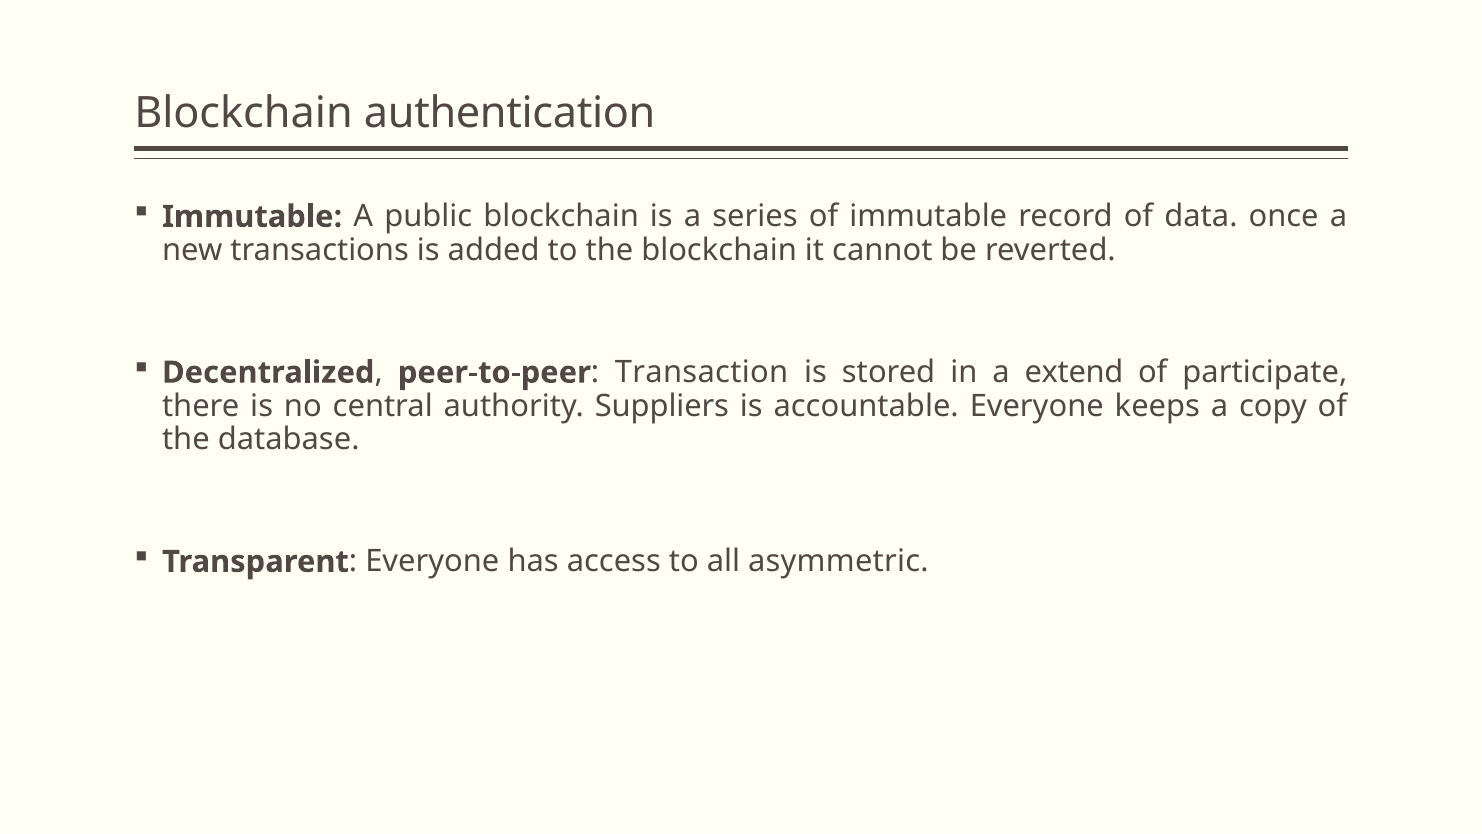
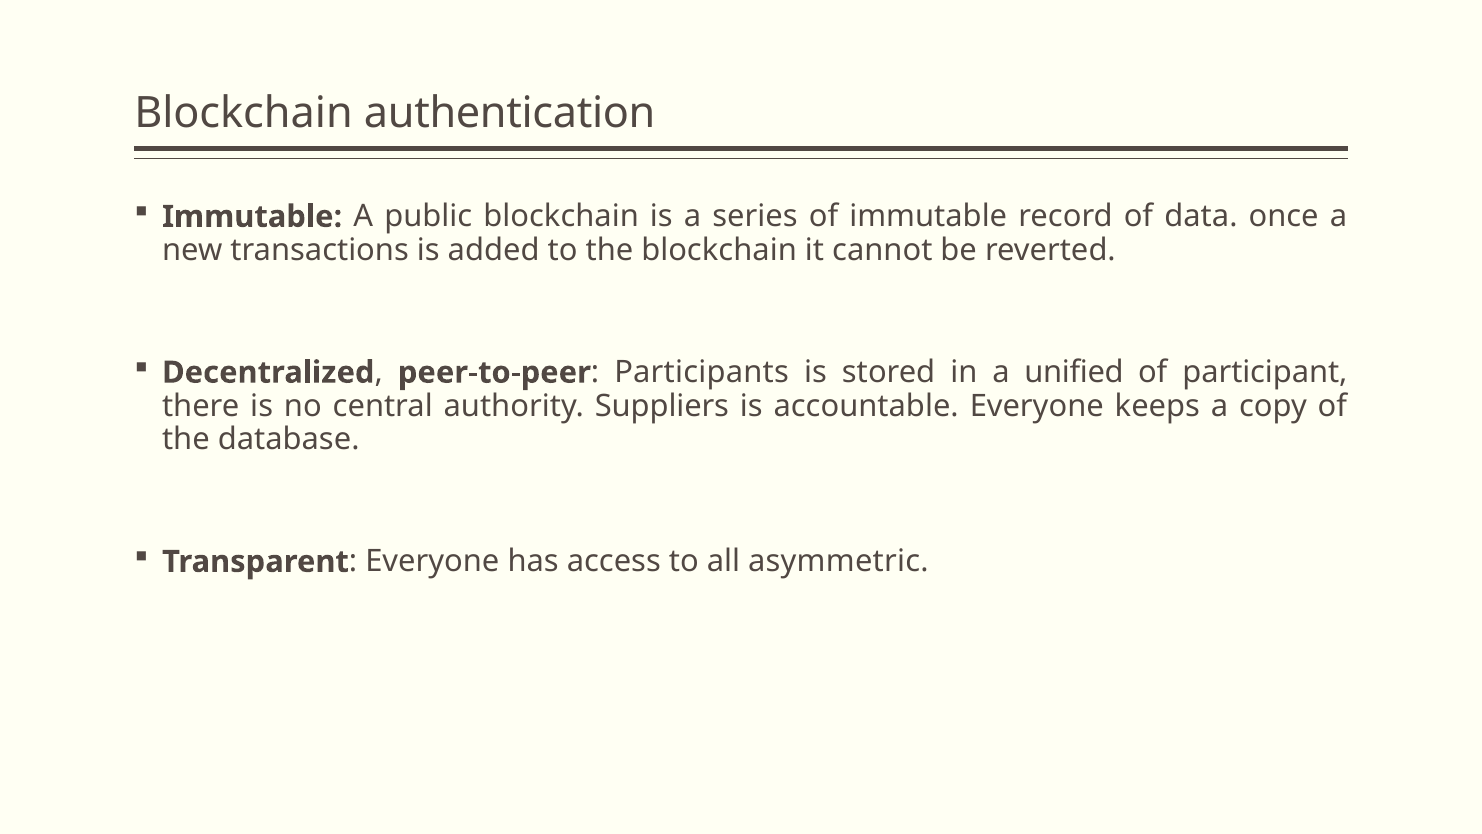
Transaction: Transaction -> Participants
extend: extend -> unified
participate: participate -> participant
